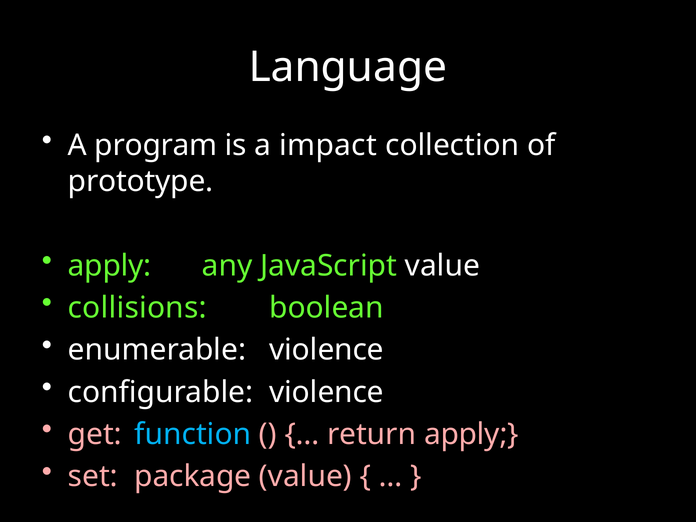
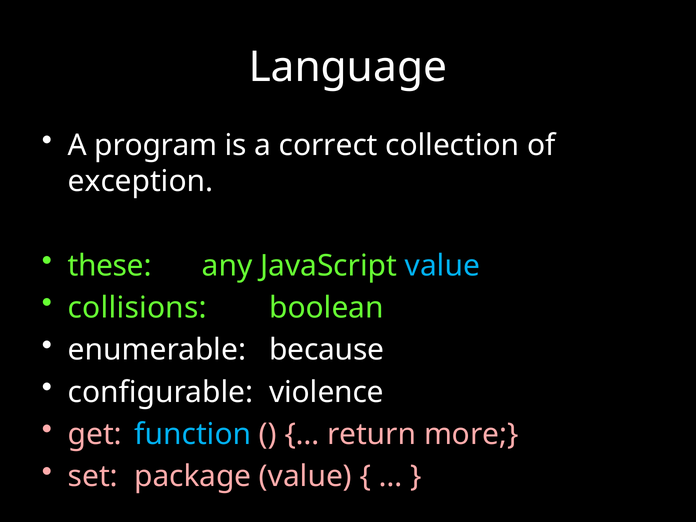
impact: impact -> correct
prototype: prototype -> exception
apply at (110, 266): apply -> these
value at (443, 266) colour: white -> light blue
enumerable violence: violence -> because
return apply: apply -> more
